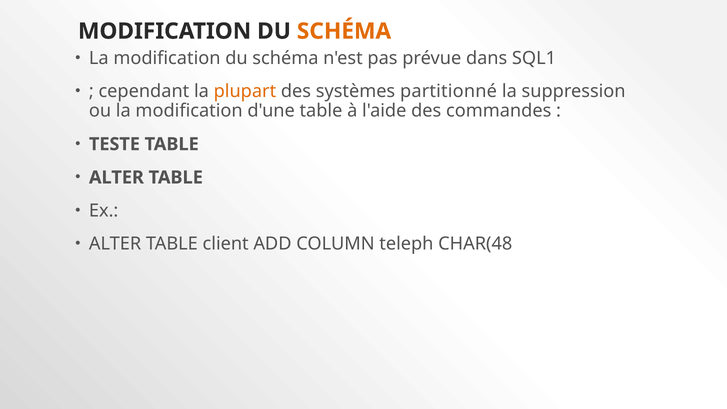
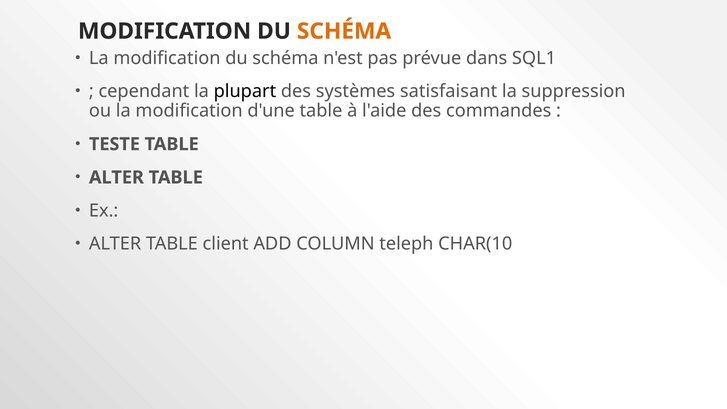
plupart colour: orange -> black
partitionné: partitionné -> satisfaisant
CHAR(48: CHAR(48 -> CHAR(10
